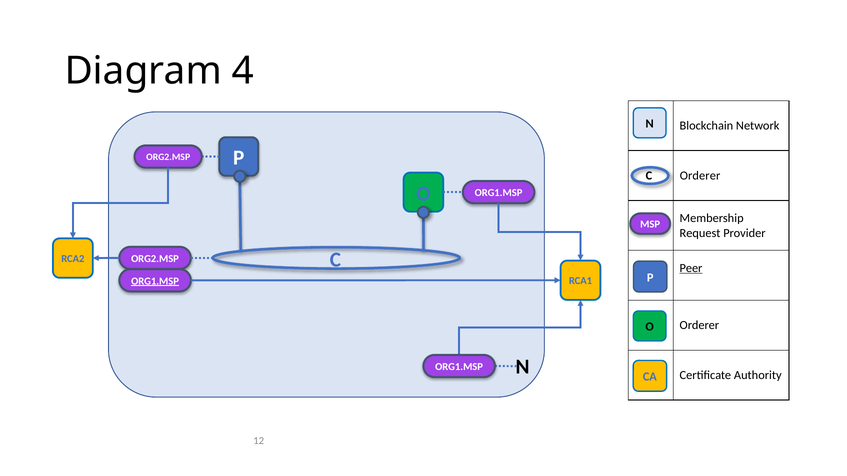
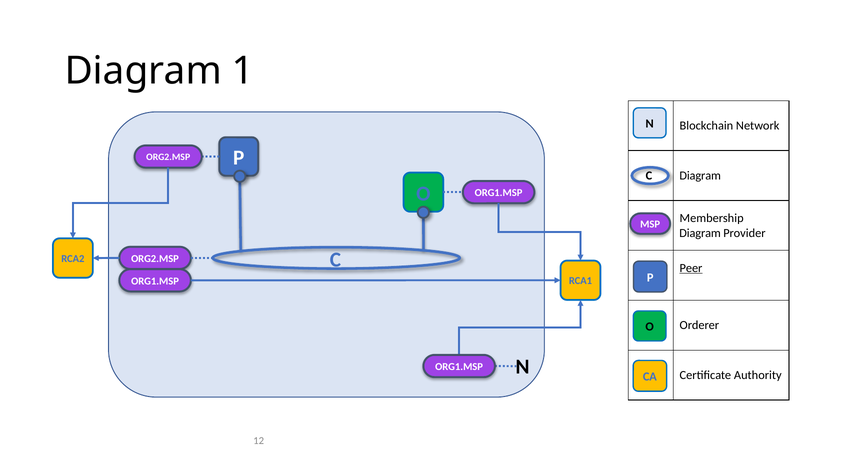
4: 4 -> 1
Orderer at (700, 176): Orderer -> Diagram
Request at (700, 233): Request -> Diagram
ORG1.MSP at (155, 281) underline: present -> none
